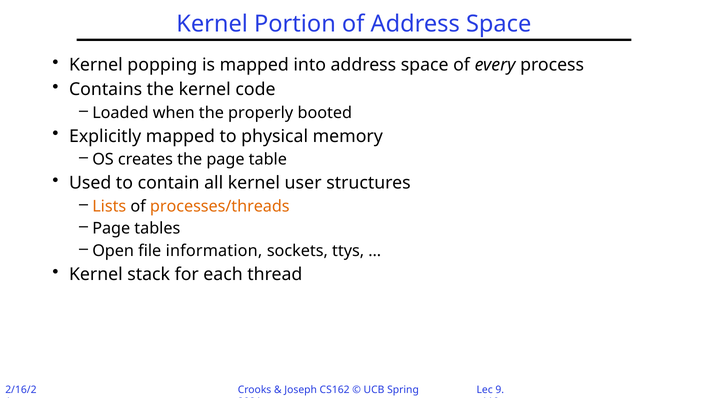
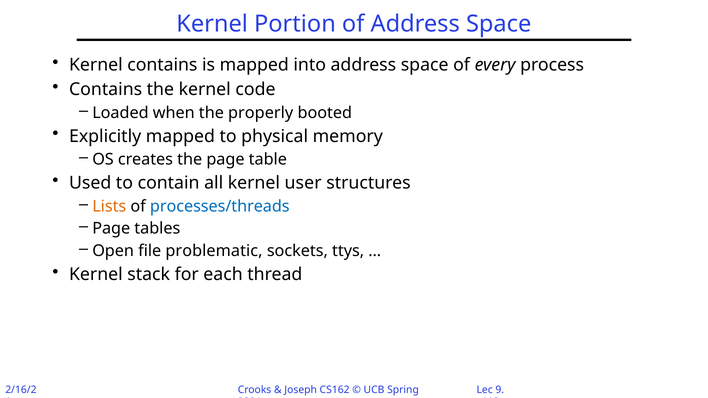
Kernel popping: popping -> contains
processes/threads colour: orange -> blue
information: information -> problematic
